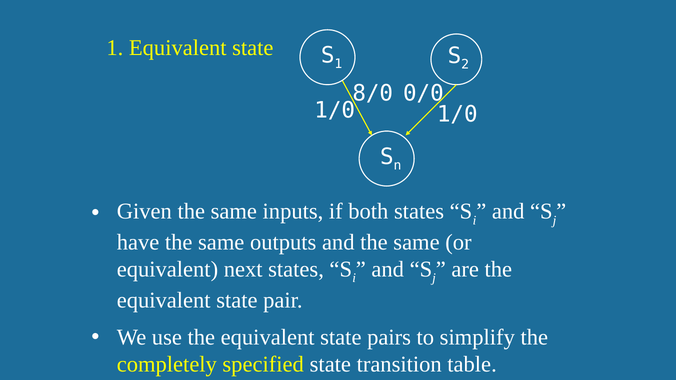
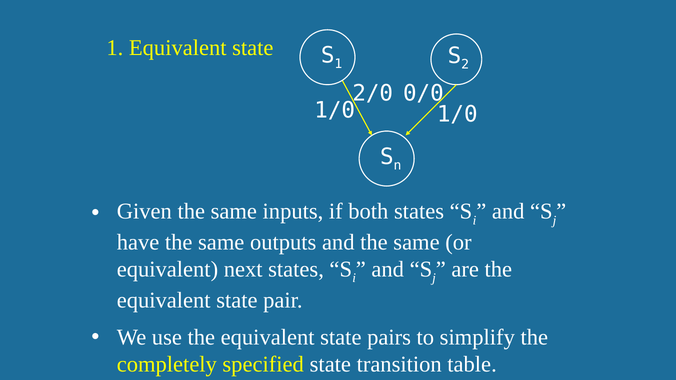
8/0: 8/0 -> 2/0
